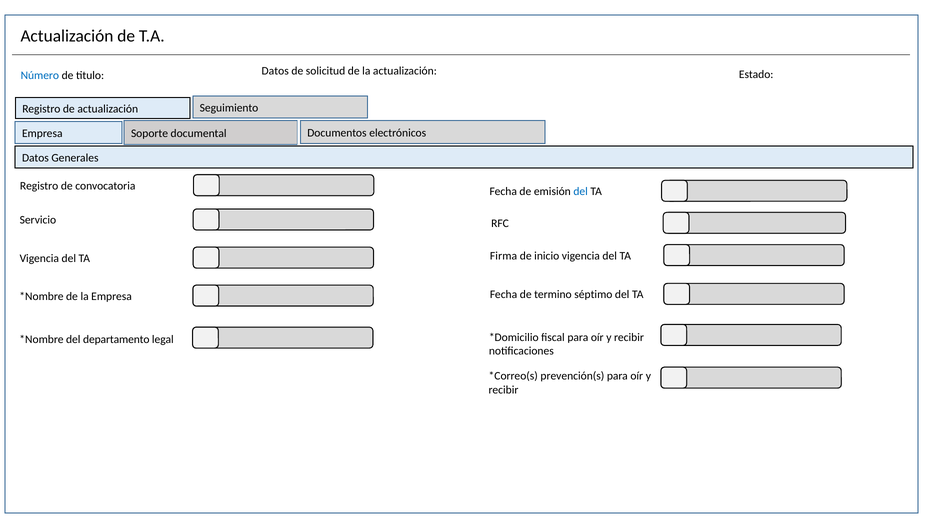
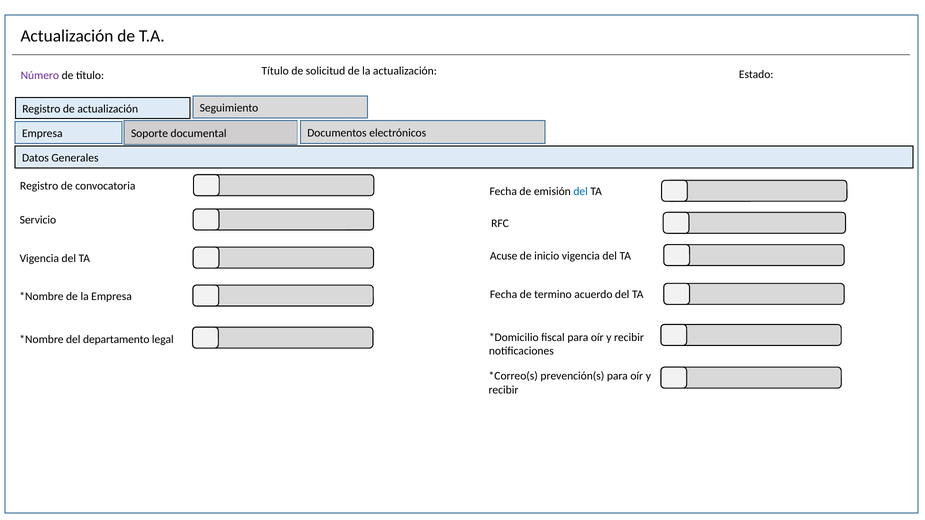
Número colour: blue -> purple
titulo Datos: Datos -> Título
Firma: Firma -> Acuse
séptimo: séptimo -> acuerdo
